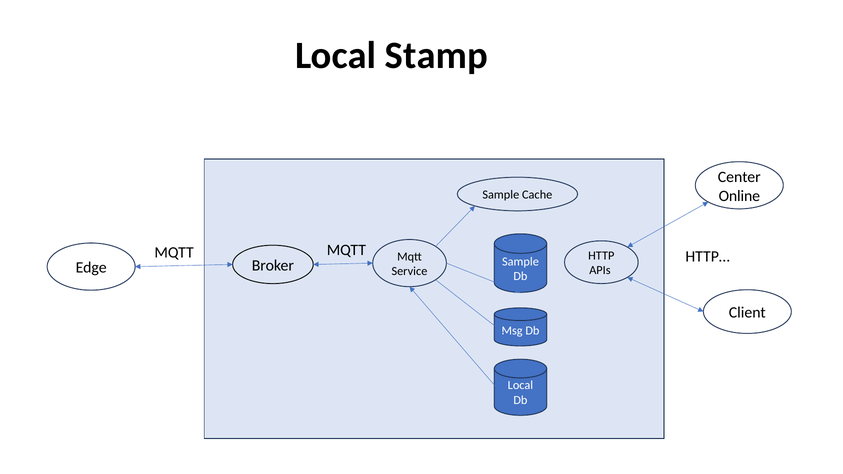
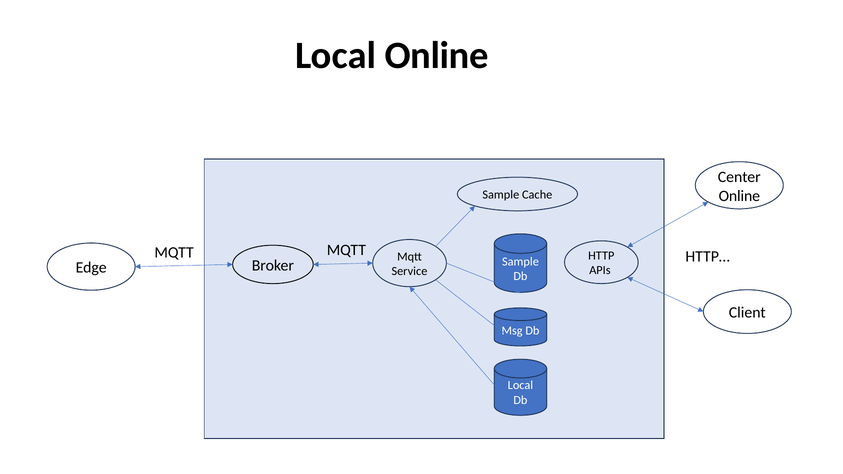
Local Stamp: Stamp -> Online
